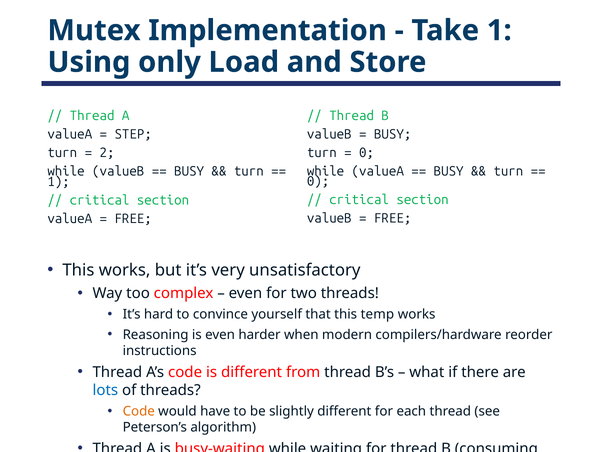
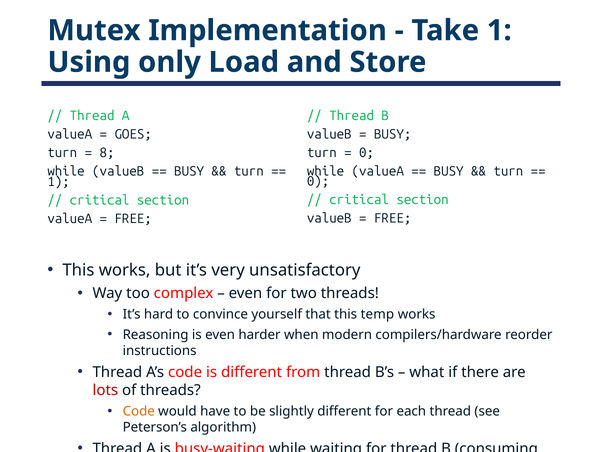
STEP: STEP -> GOES
2: 2 -> 8
lots colour: blue -> red
